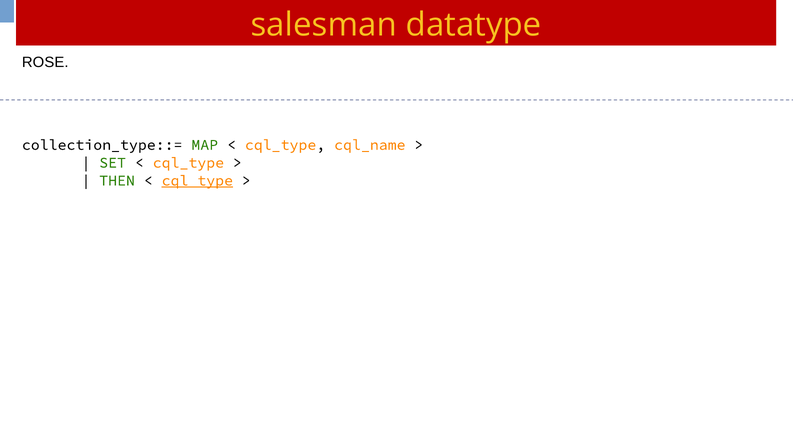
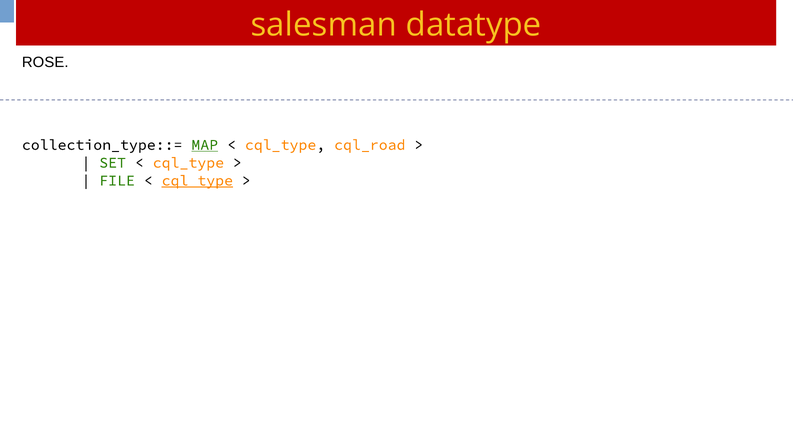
MAP underline: none -> present
cql_name: cql_name -> cql_road
THEN: THEN -> FILE
